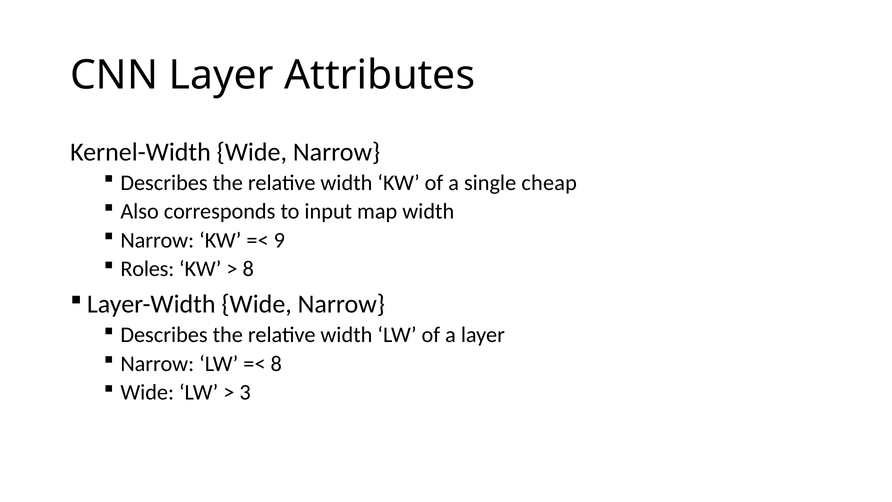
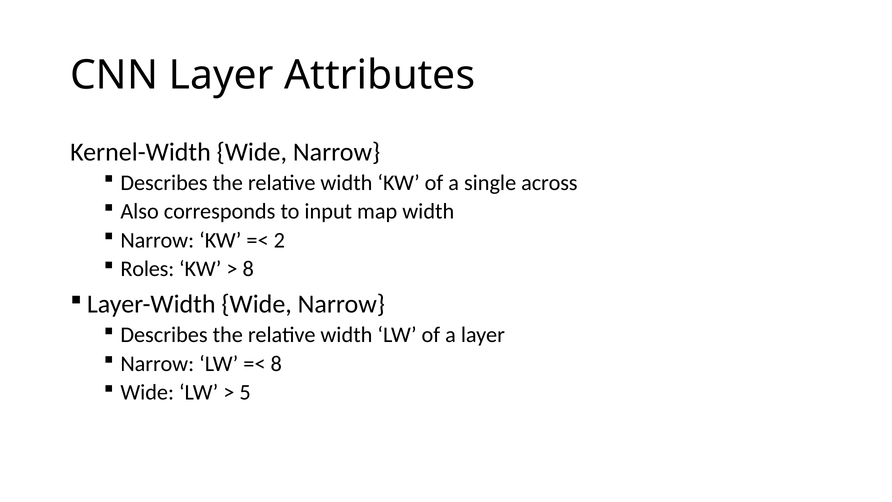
cheap: cheap -> across
9: 9 -> 2
3: 3 -> 5
